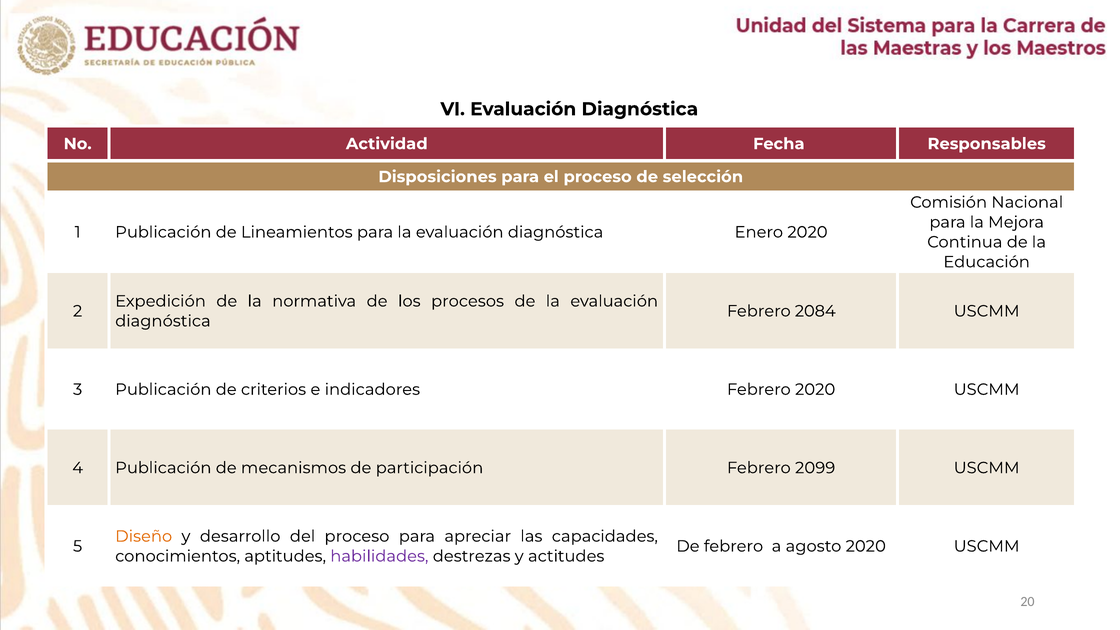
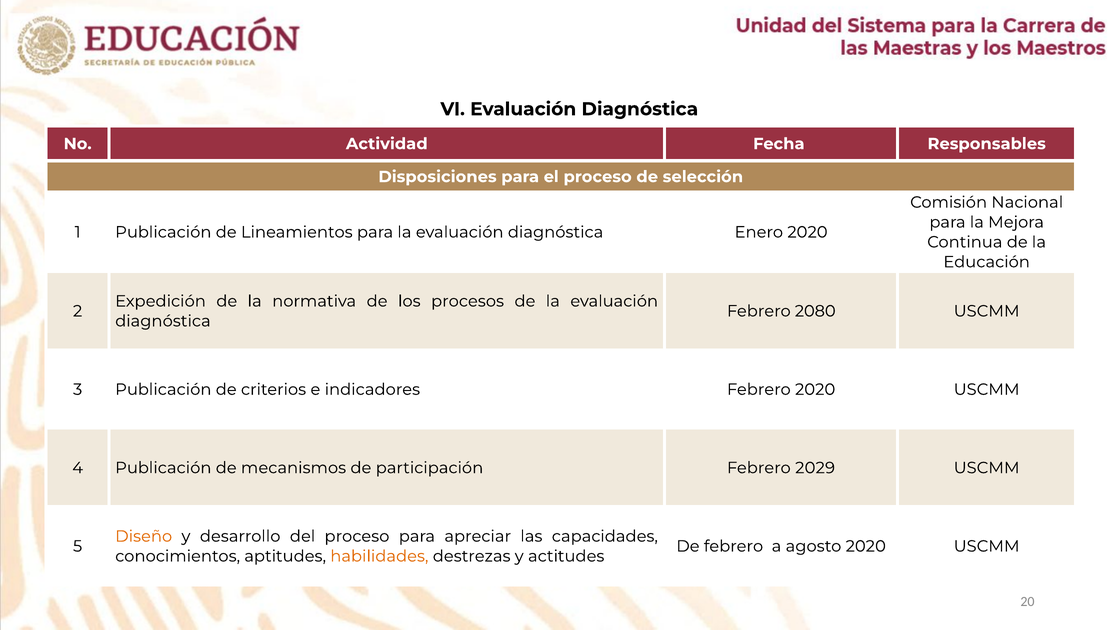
2084: 2084 -> 2080
2099: 2099 -> 2029
habilidades colour: purple -> orange
